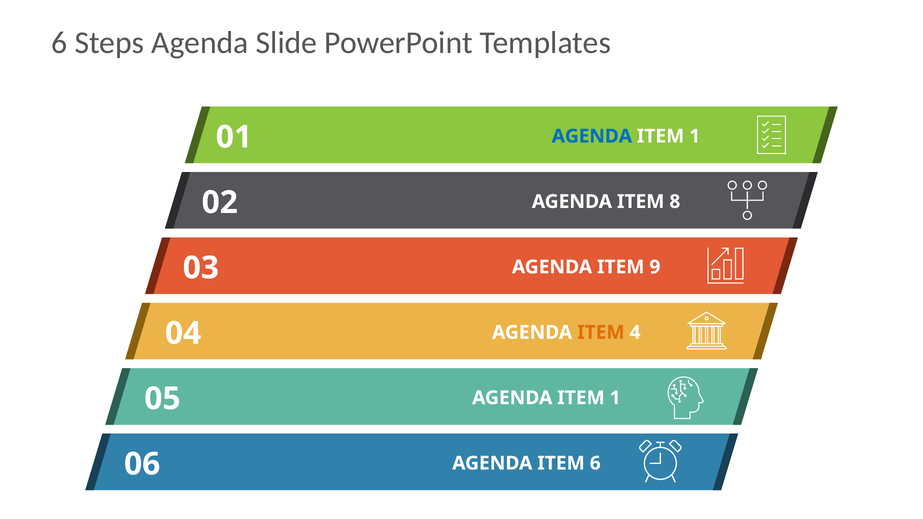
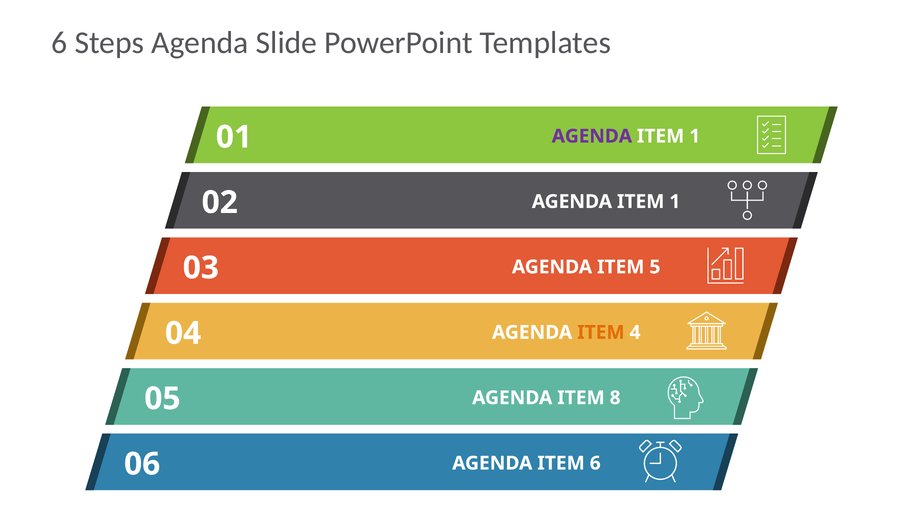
AGENDA at (592, 136) colour: blue -> purple
8 at (675, 202): 8 -> 1
9: 9 -> 5
1 at (615, 398): 1 -> 8
